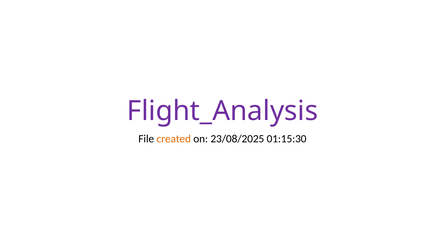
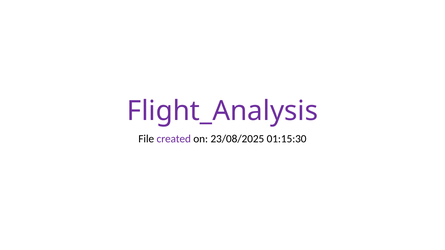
created colour: orange -> purple
